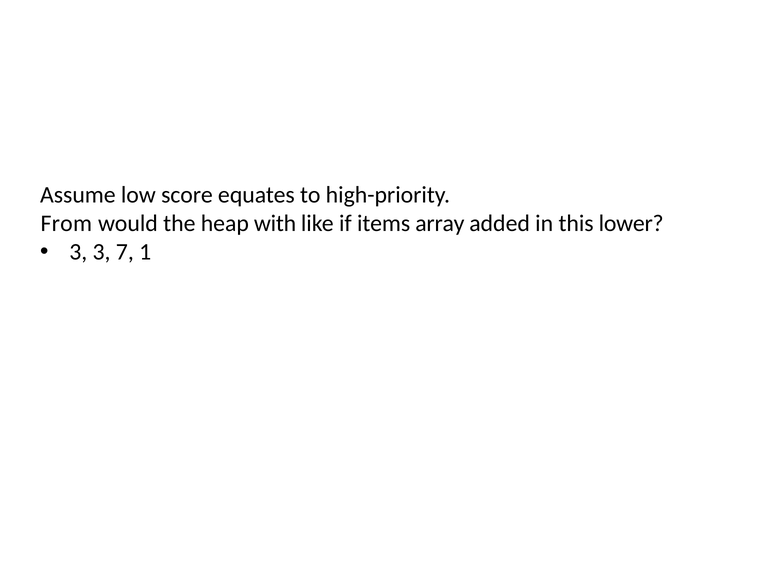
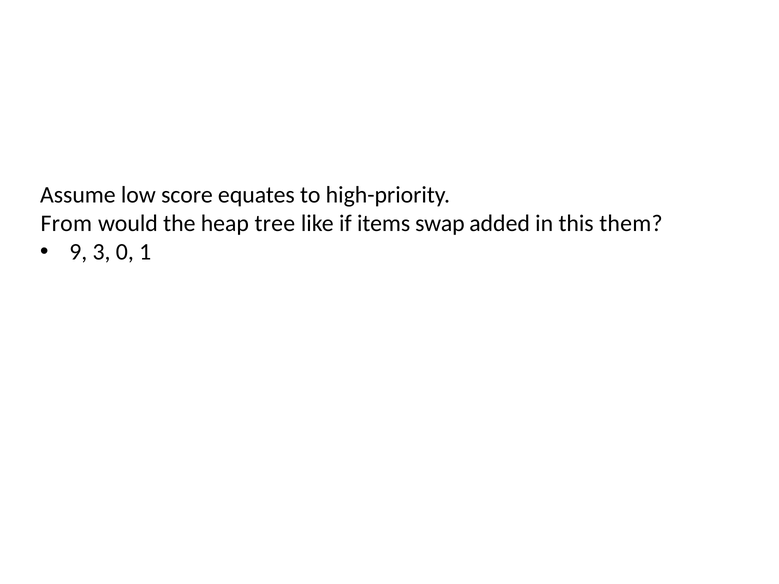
with: with -> tree
array: array -> swap
lower: lower -> them
3 at (78, 252): 3 -> 9
7: 7 -> 0
